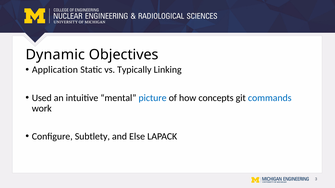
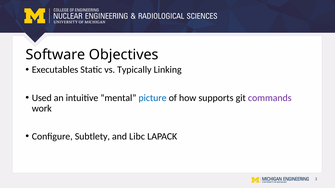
Dynamic: Dynamic -> Software
Application: Application -> Executables
concepts: concepts -> supports
commands colour: blue -> purple
Else: Else -> Libc
